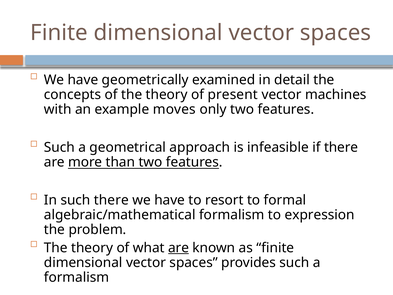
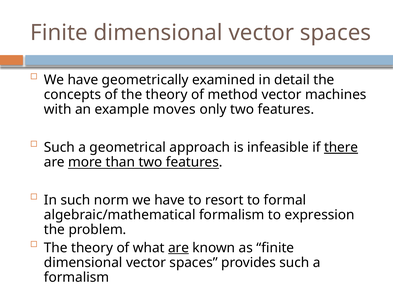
present: present -> method
there at (341, 147) underline: none -> present
such there: there -> norm
